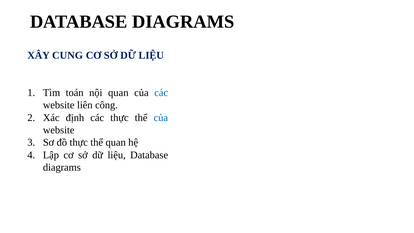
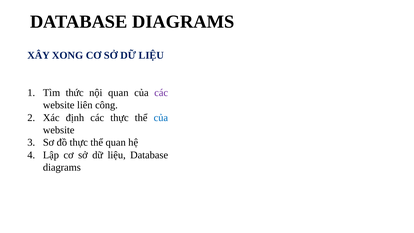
CUNG: CUNG -> XONG
toán: toán -> thức
các at (161, 93) colour: blue -> purple
